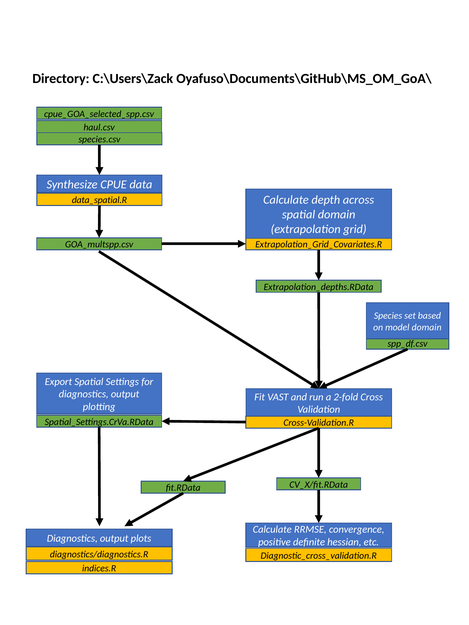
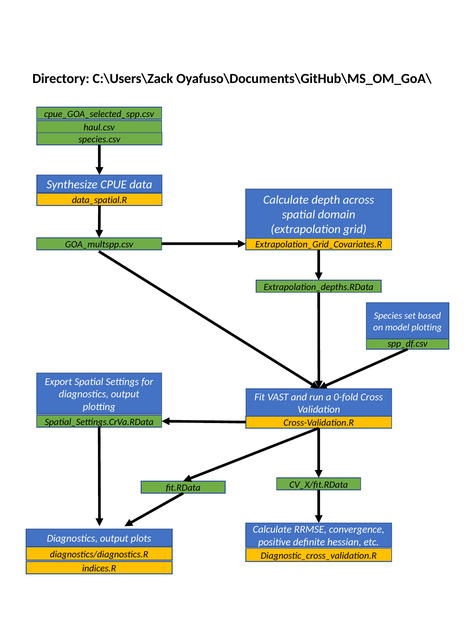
model domain: domain -> plotting
2-fold: 2-fold -> 0-fold
